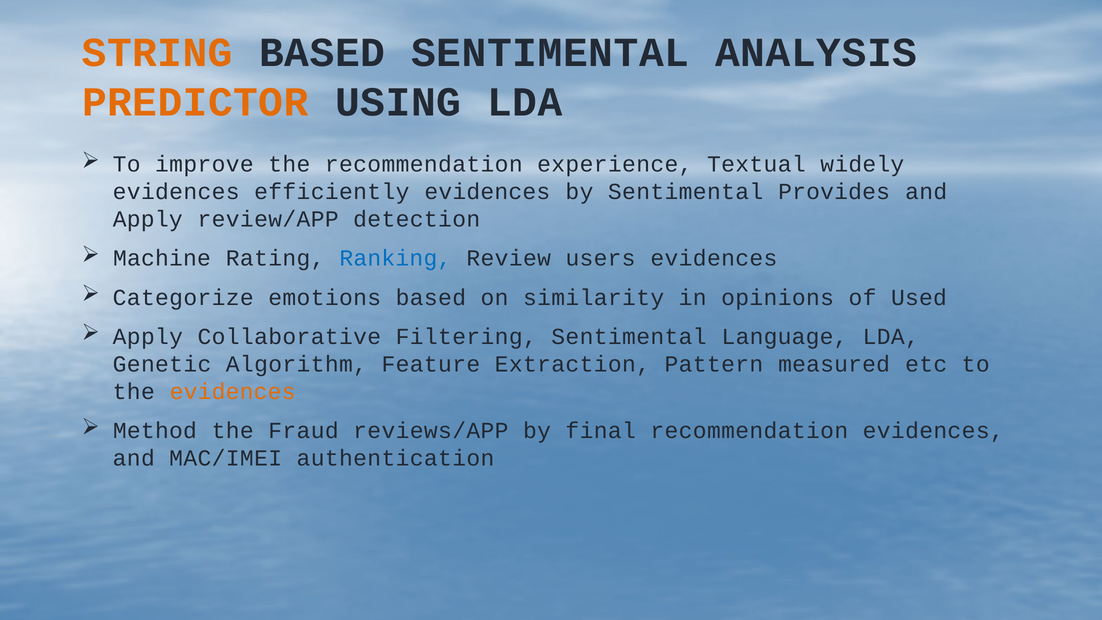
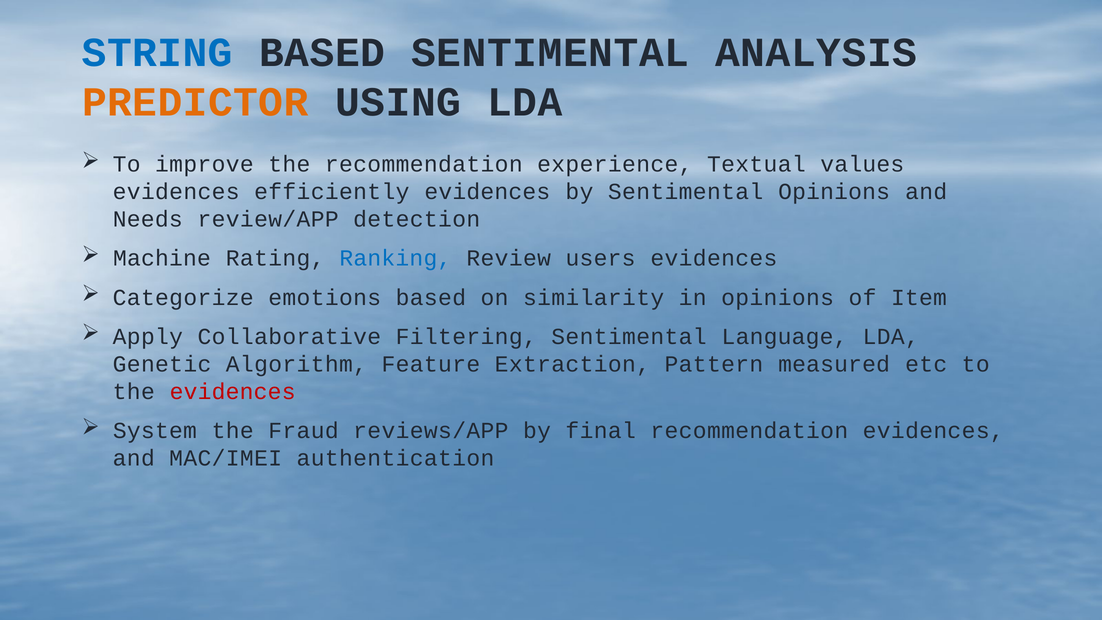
STRING colour: orange -> blue
widely: widely -> values
Sentimental Provides: Provides -> Opinions
Apply at (148, 219): Apply -> Needs
Used: Used -> Item
evidences at (233, 392) colour: orange -> red
Method: Method -> System
